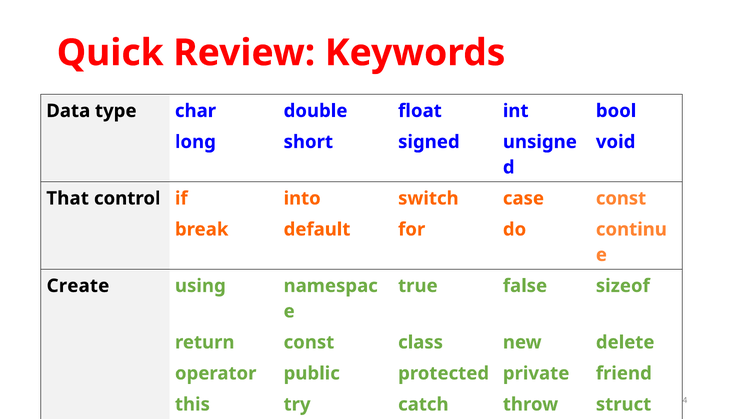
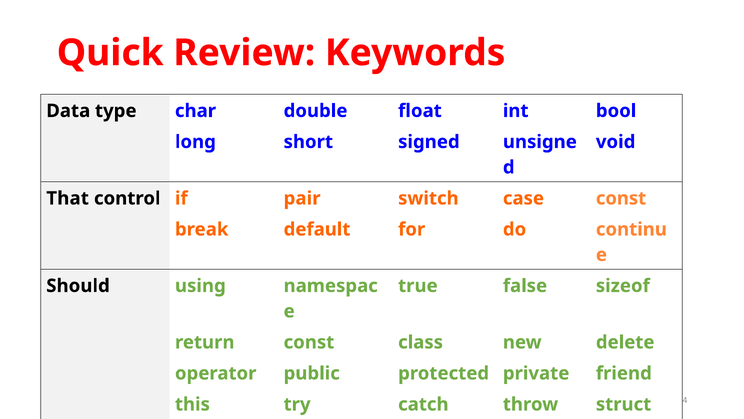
into: into -> pair
Create: Create -> Should
